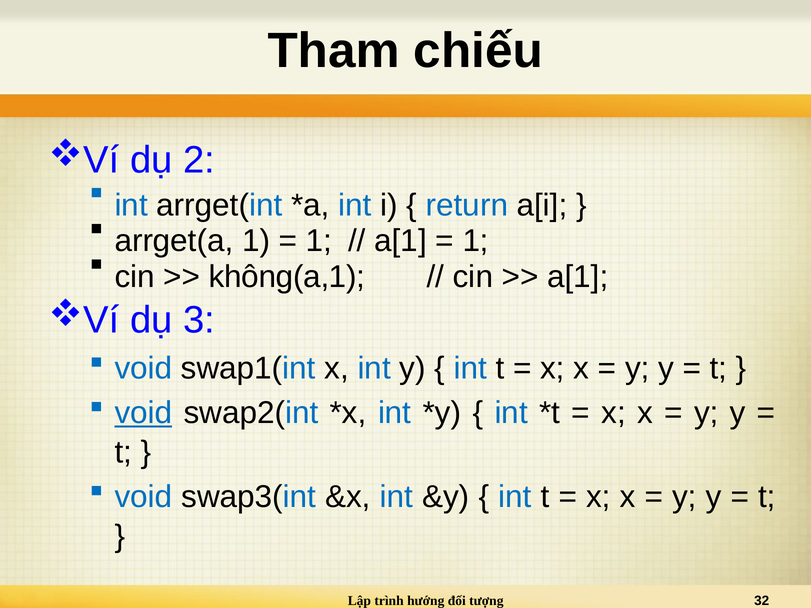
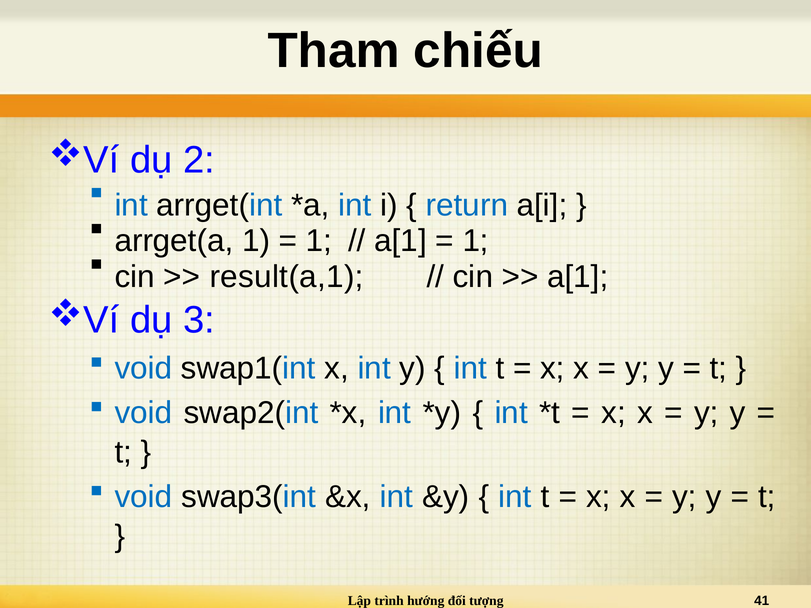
không(a,1: không(a,1 -> result(a,1
void at (143, 413) underline: present -> none
32: 32 -> 41
